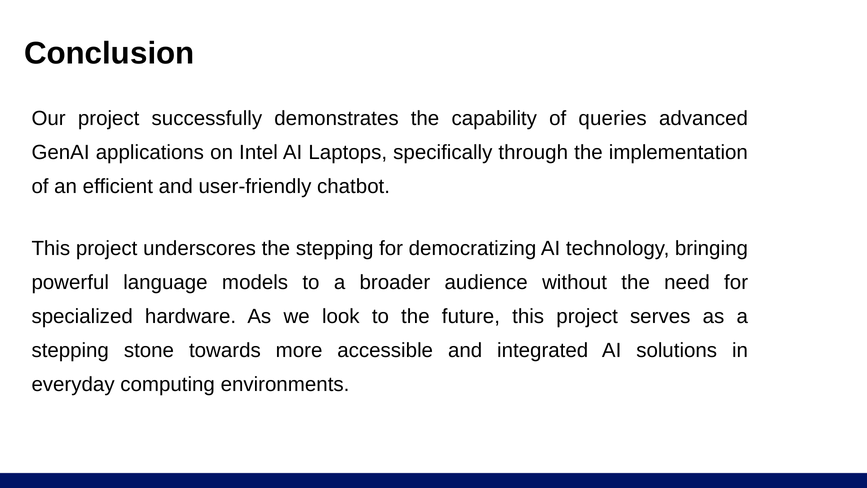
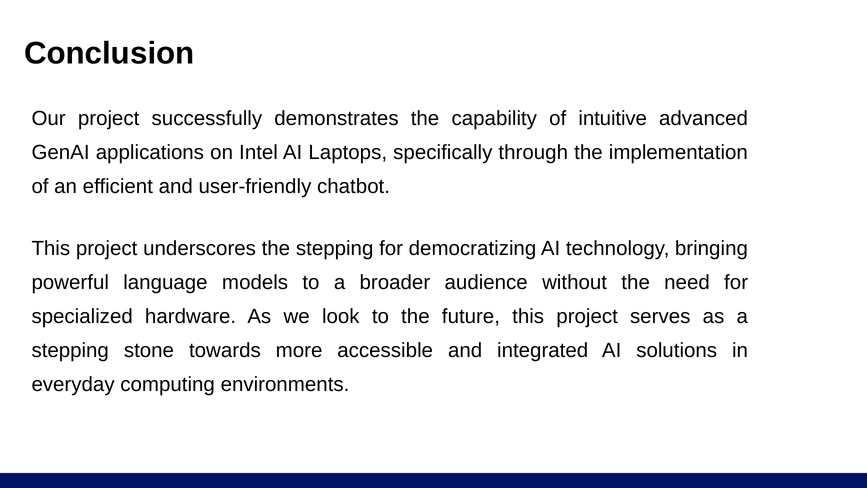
queries: queries -> intuitive
